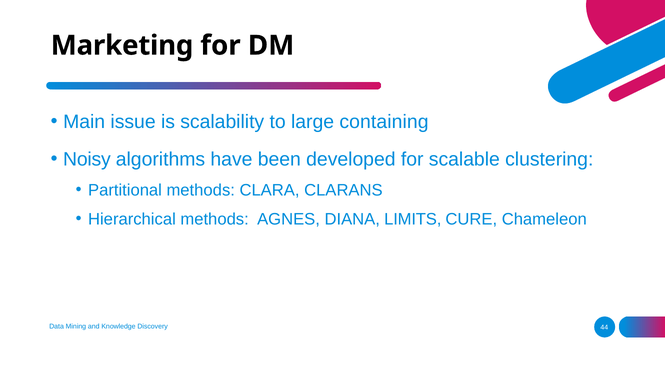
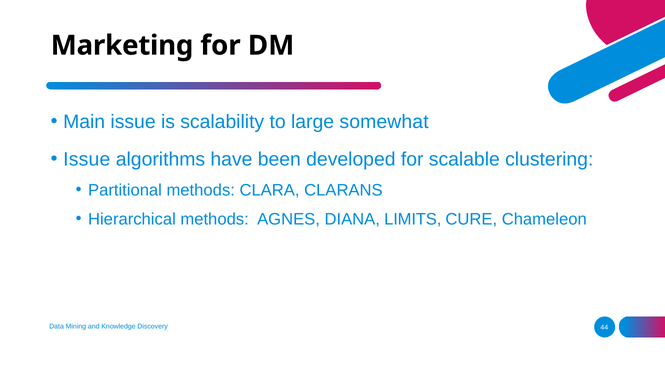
containing: containing -> somewhat
Noisy at (87, 159): Noisy -> Issue
